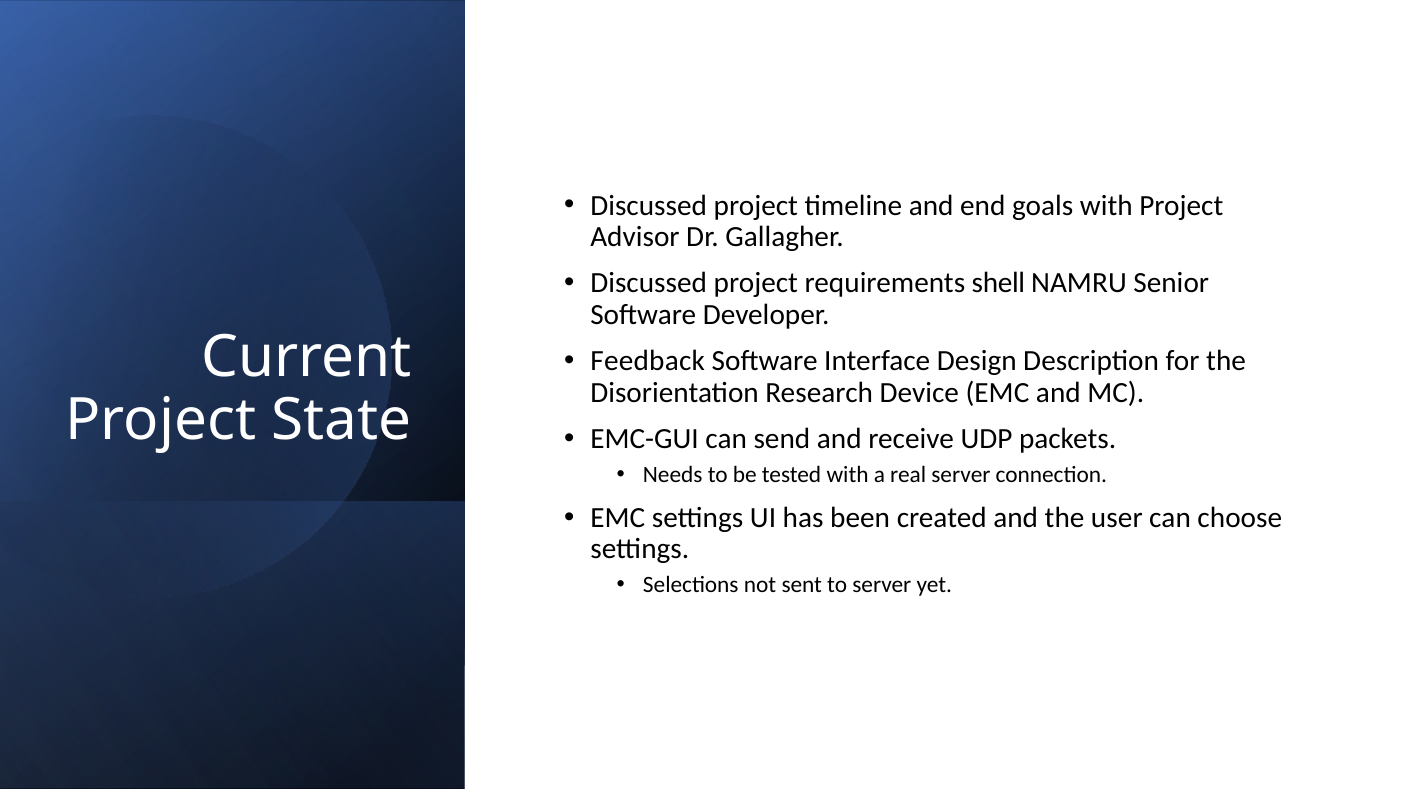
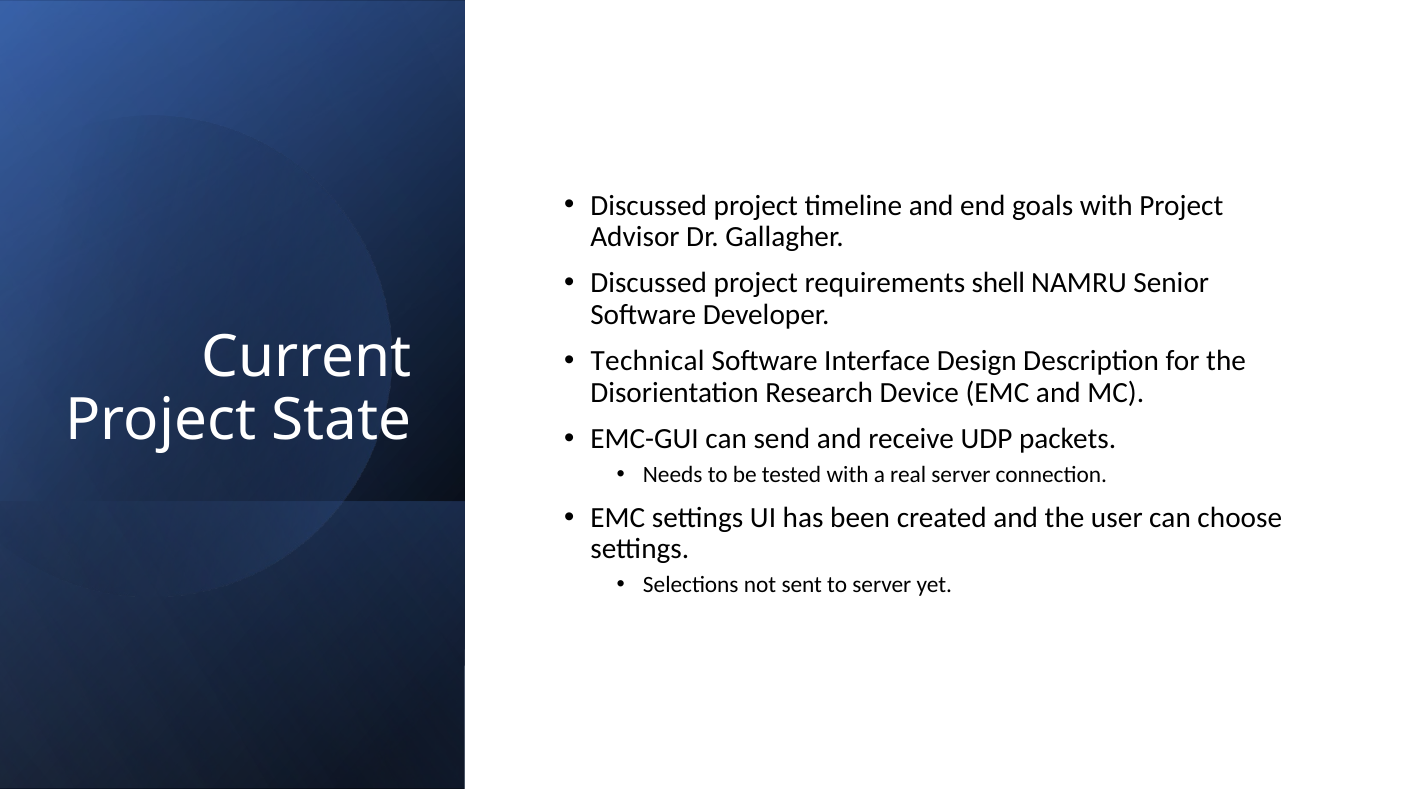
Feedback: Feedback -> Technical
